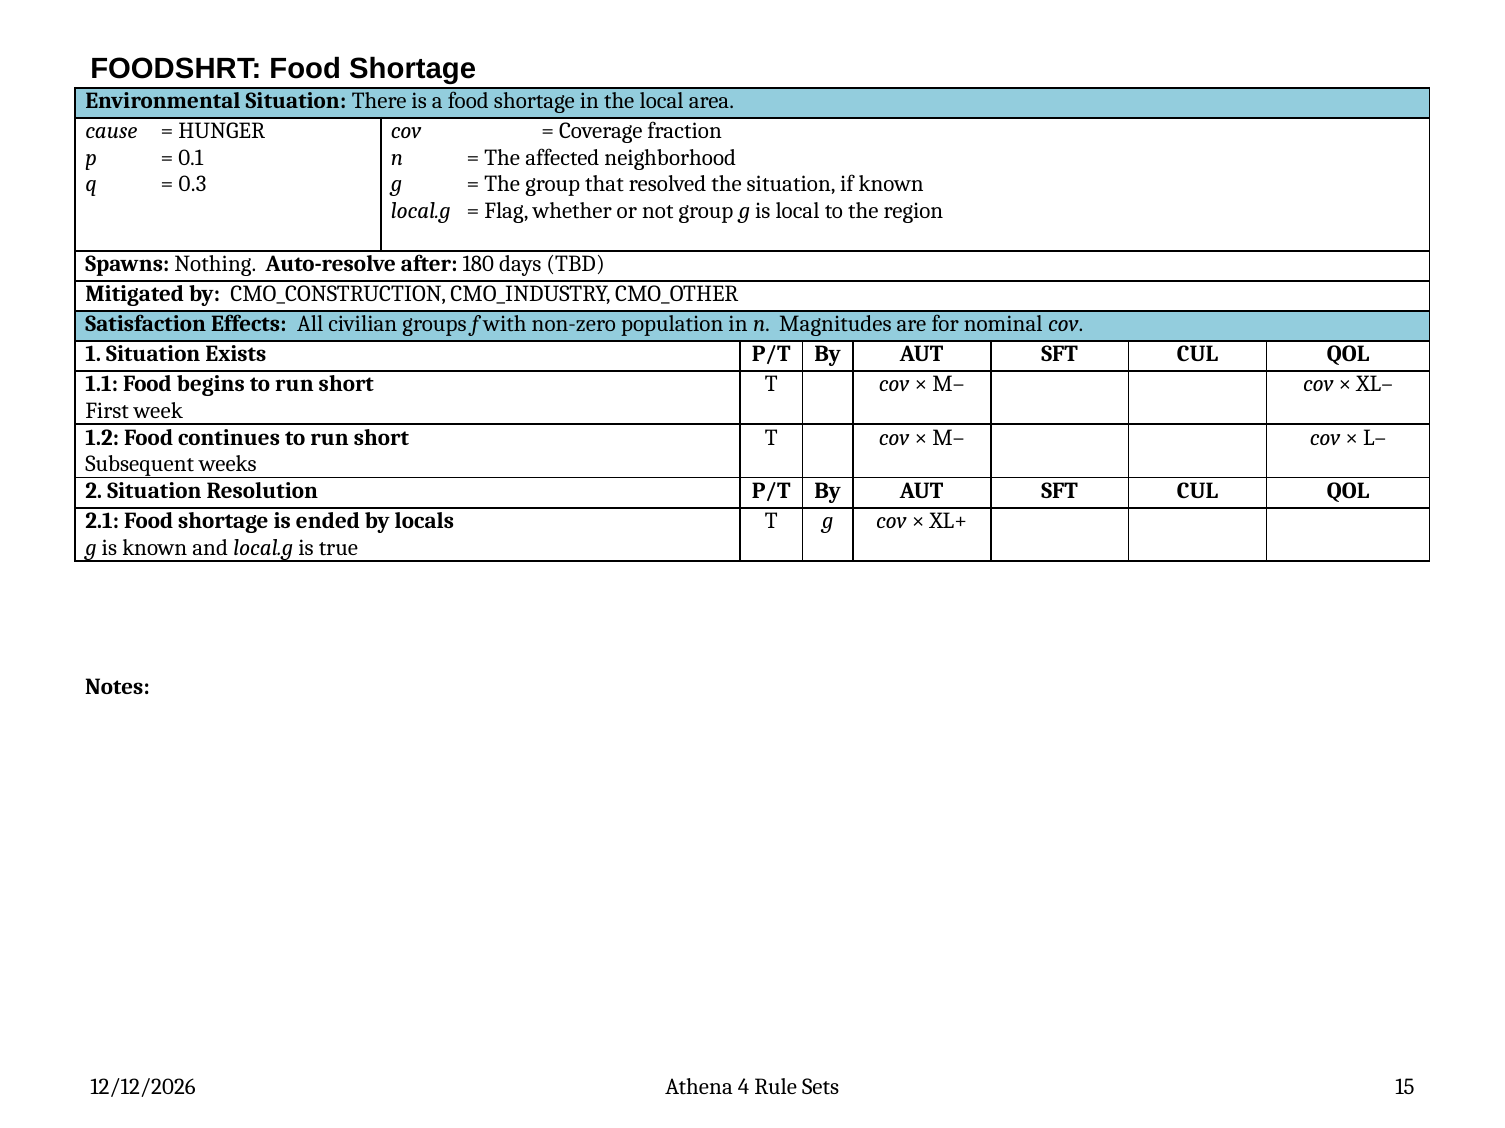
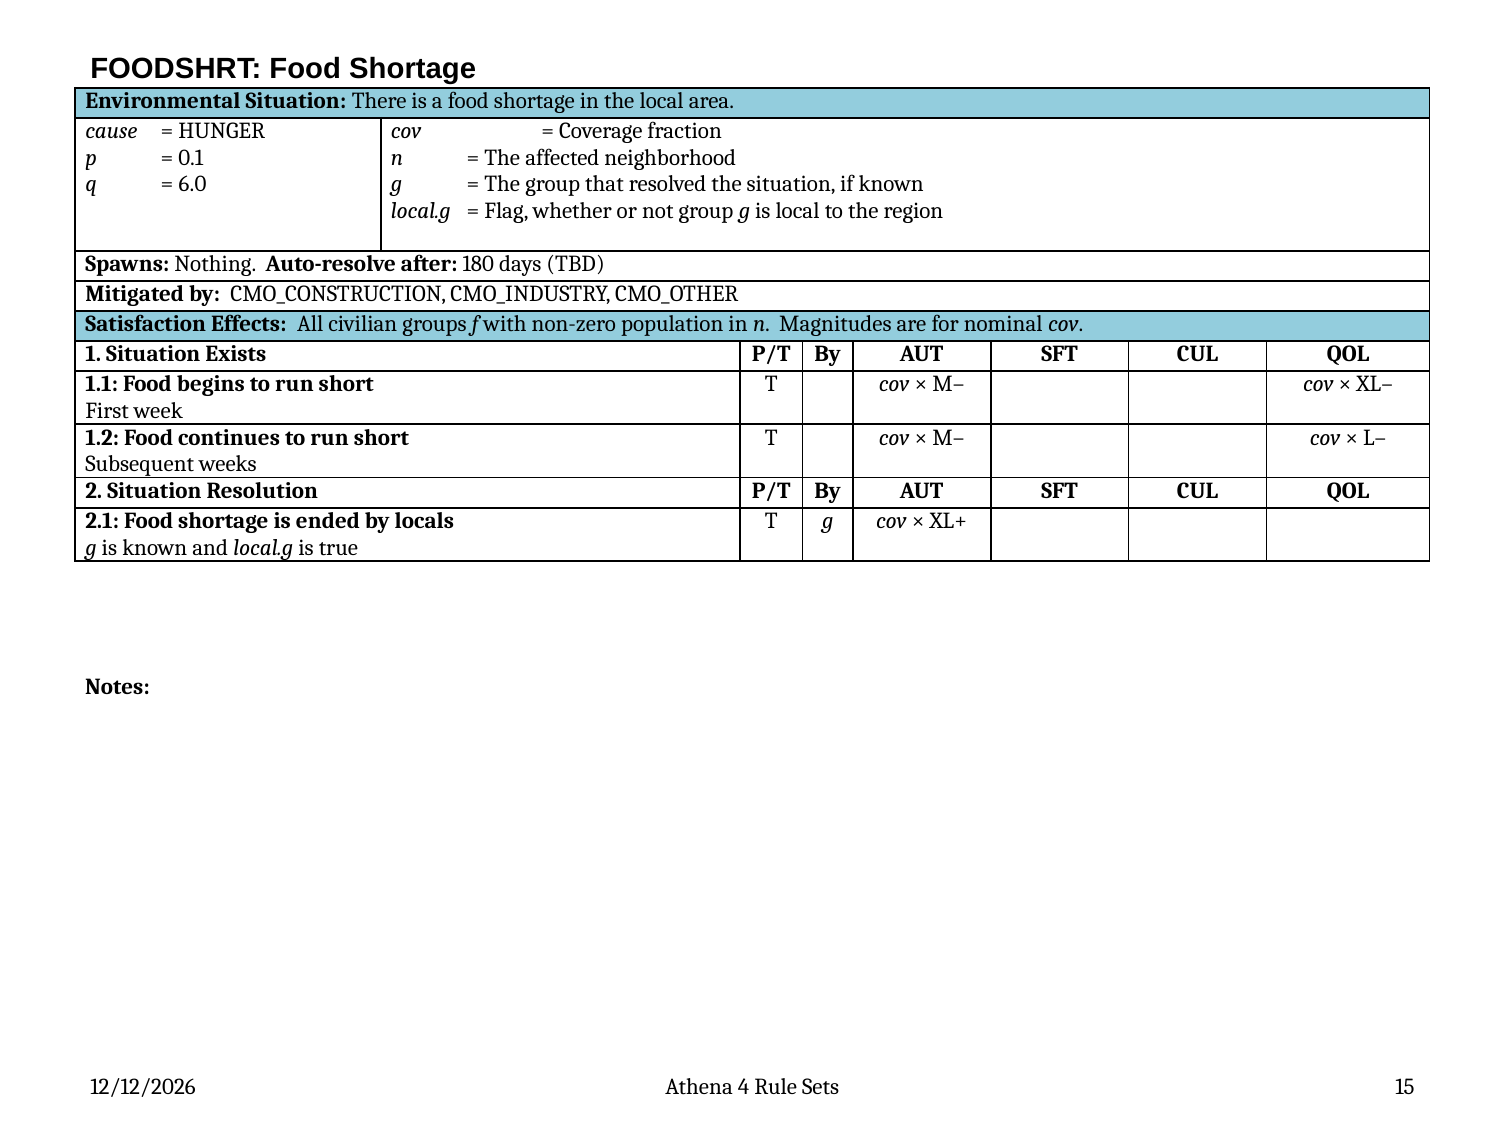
0.3: 0.3 -> 6.0
